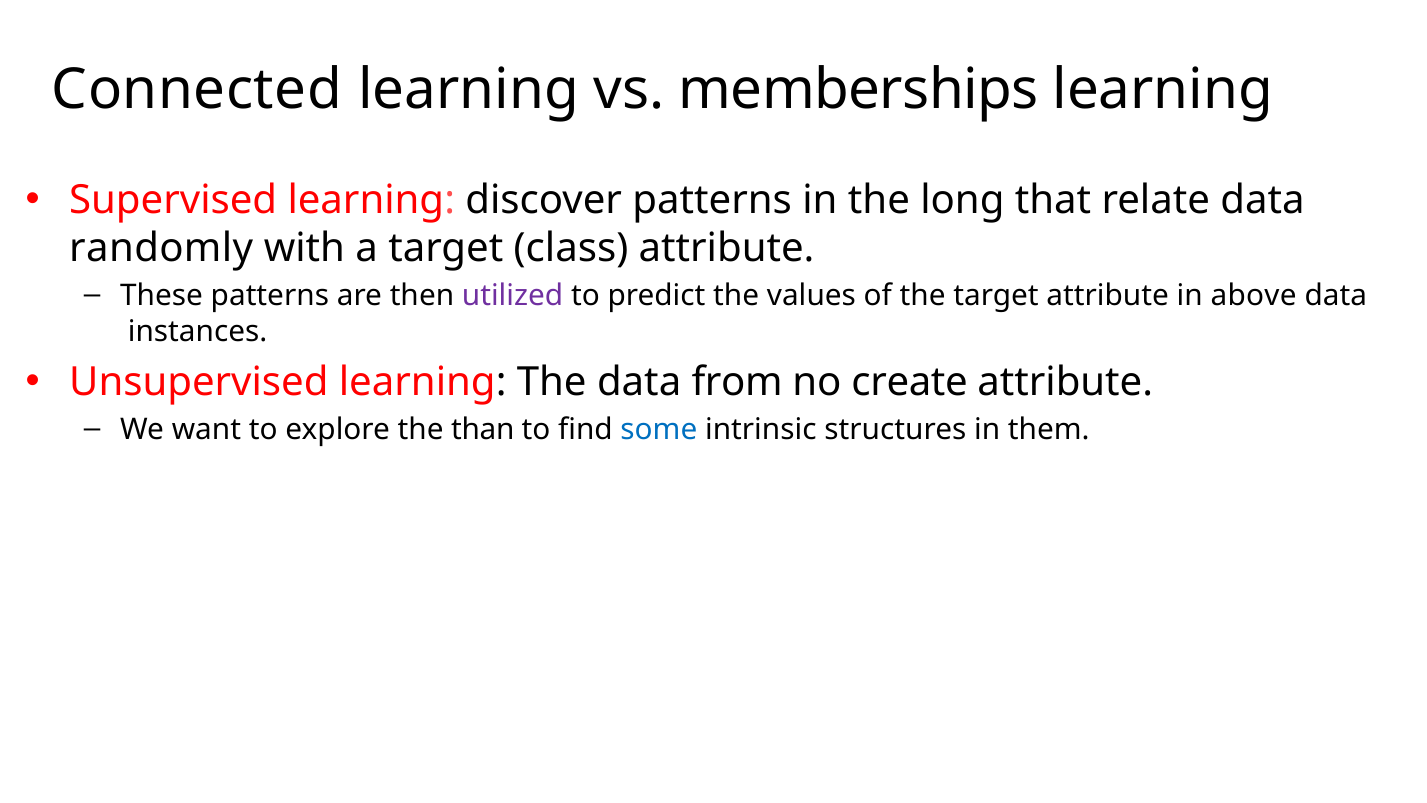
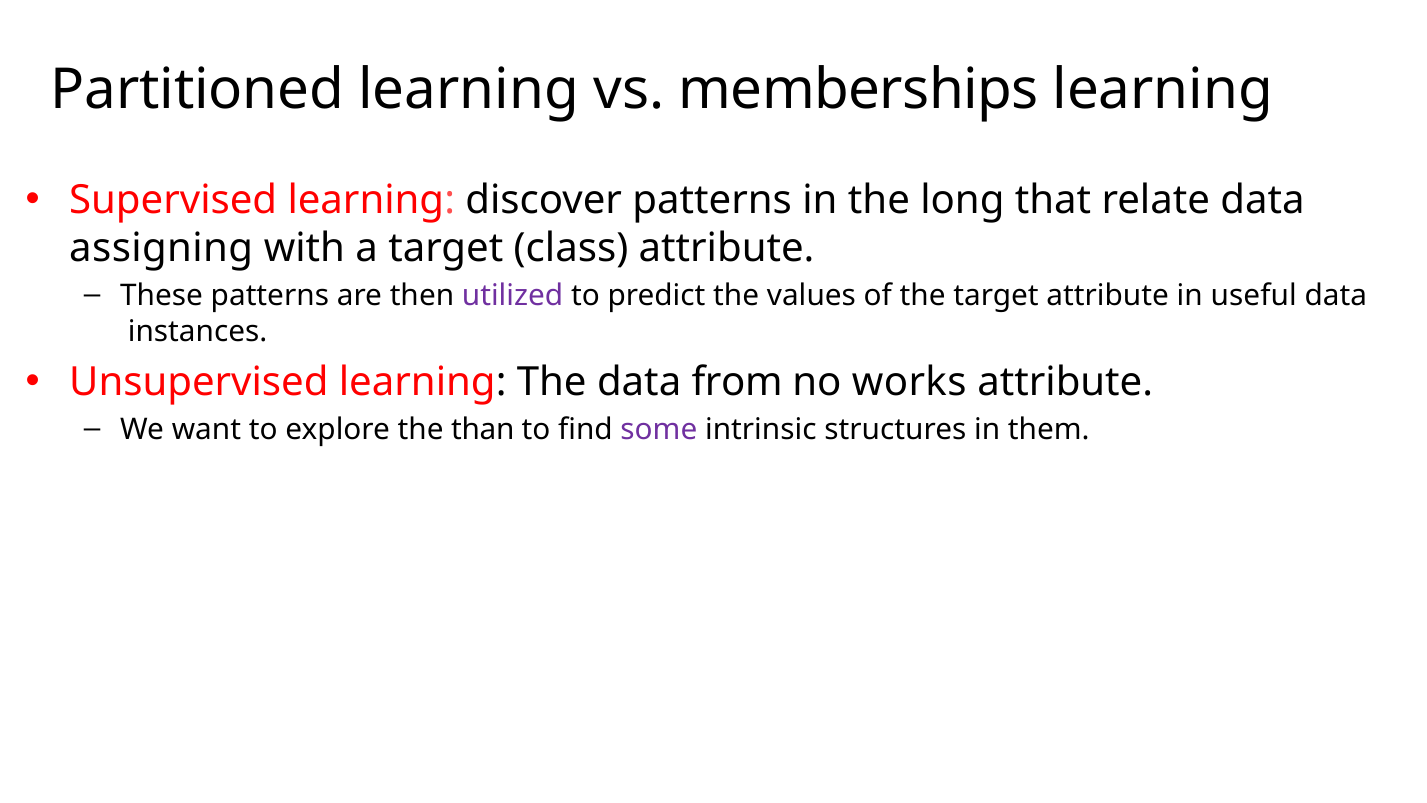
Connected: Connected -> Partitioned
randomly: randomly -> assigning
above: above -> useful
create: create -> works
some colour: blue -> purple
